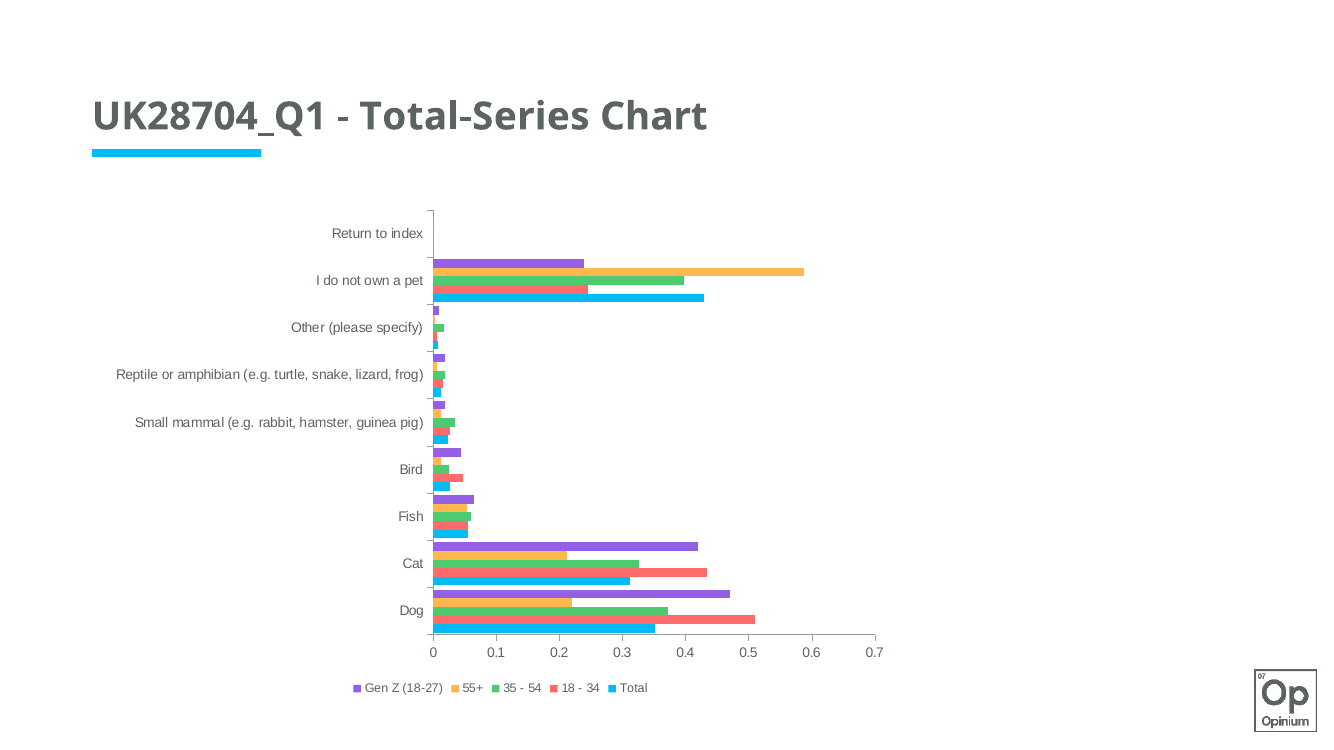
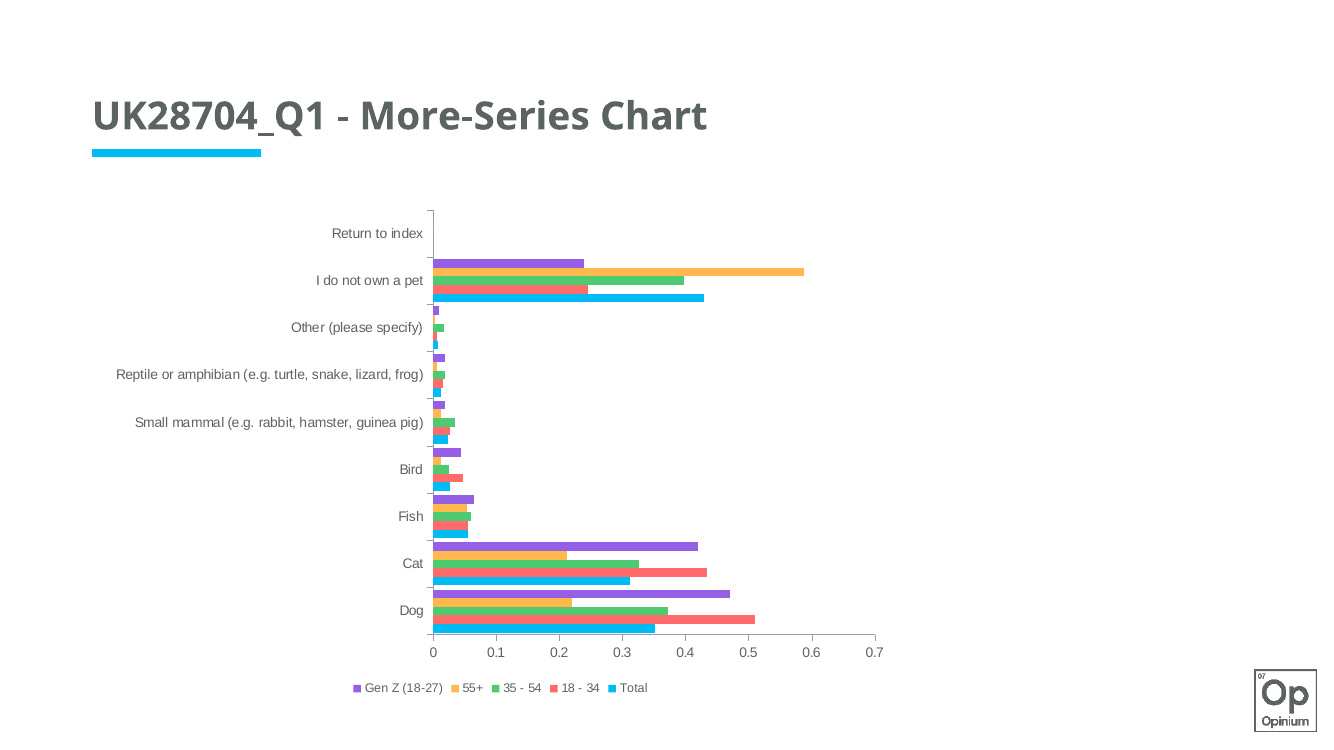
Total-Series: Total-Series -> More-Series
